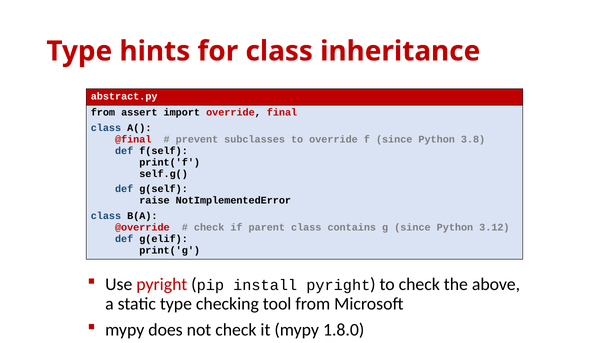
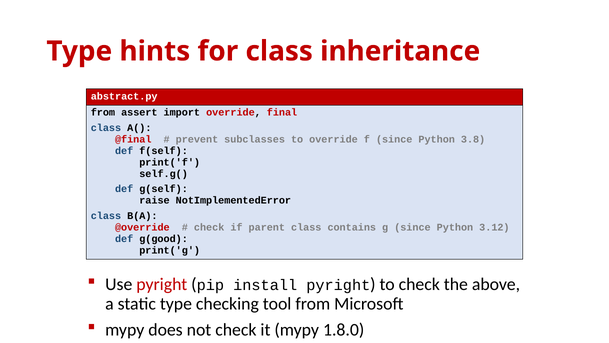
g(elif: g(elif -> g(good
